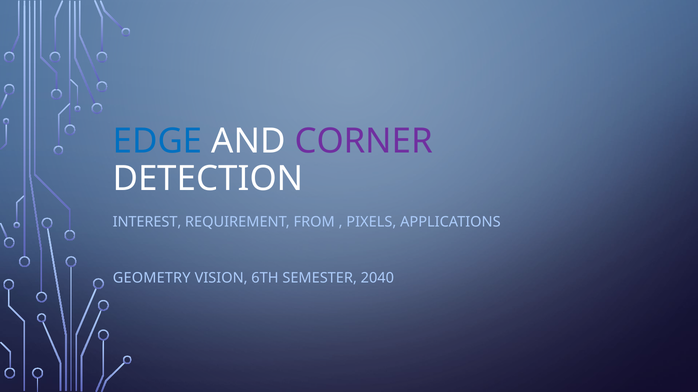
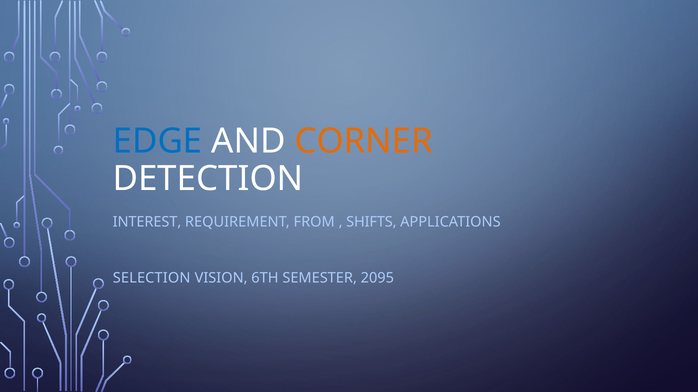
CORNER colour: purple -> orange
PIXELS: PIXELS -> SHIFTS
GEOMETRY: GEOMETRY -> SELECTION
2040: 2040 -> 2095
